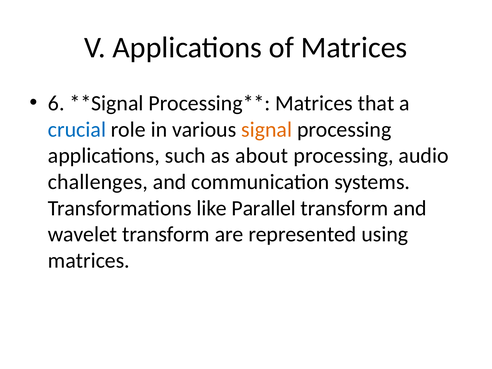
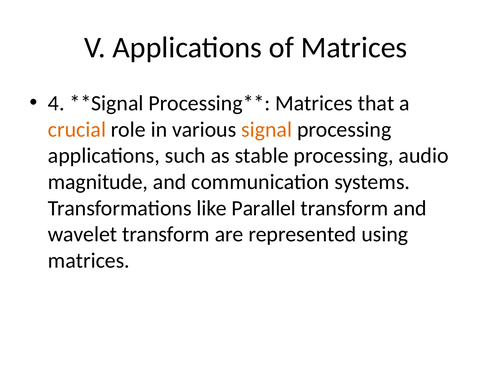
6: 6 -> 4
crucial colour: blue -> orange
about: about -> stable
challenges: challenges -> magnitude
